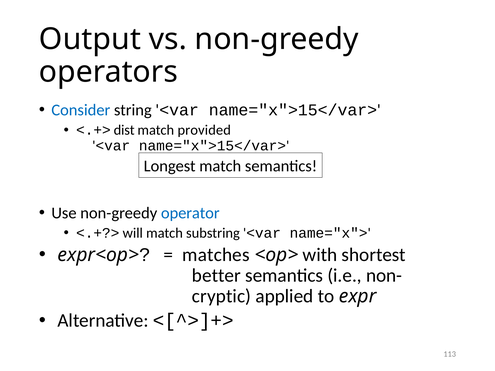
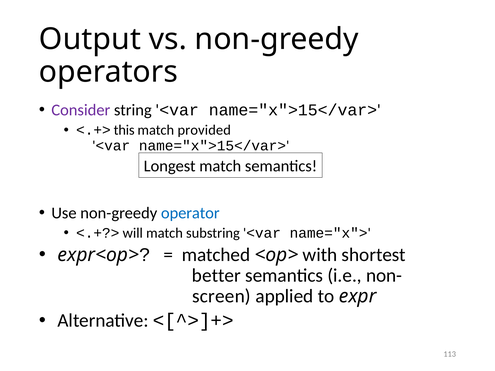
Consider colour: blue -> purple
dist: dist -> this
matches: matches -> matched
cryptic: cryptic -> screen
